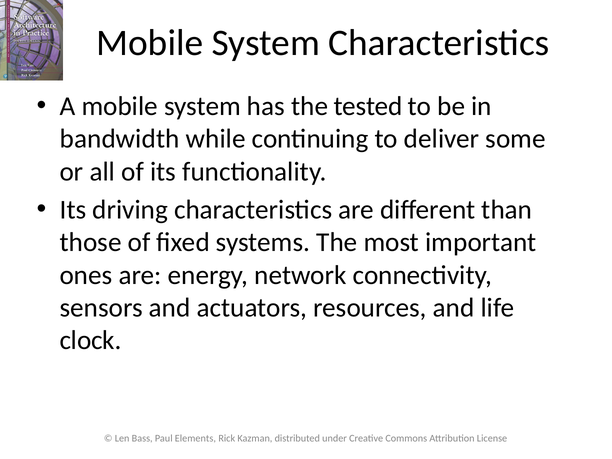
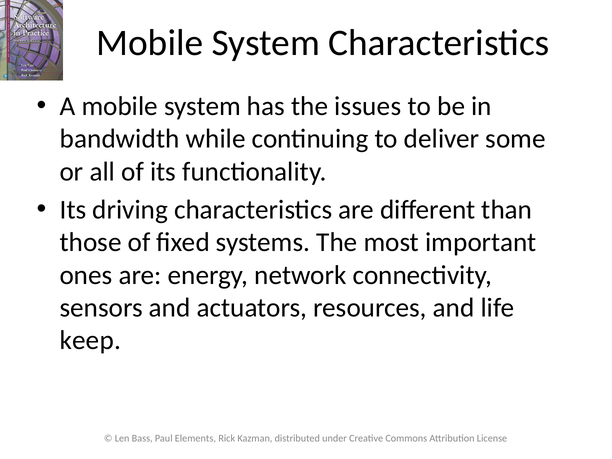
tested: tested -> issues
clock: clock -> keep
